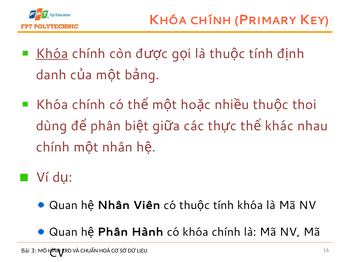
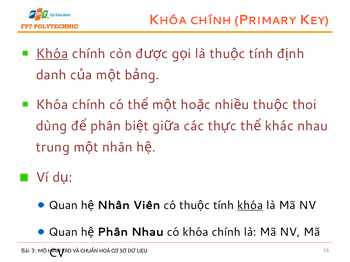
chính at (53, 147): chính -> trung
khóa at (250, 206) underline: none -> present
Phân Hành: Hành -> Nhau
